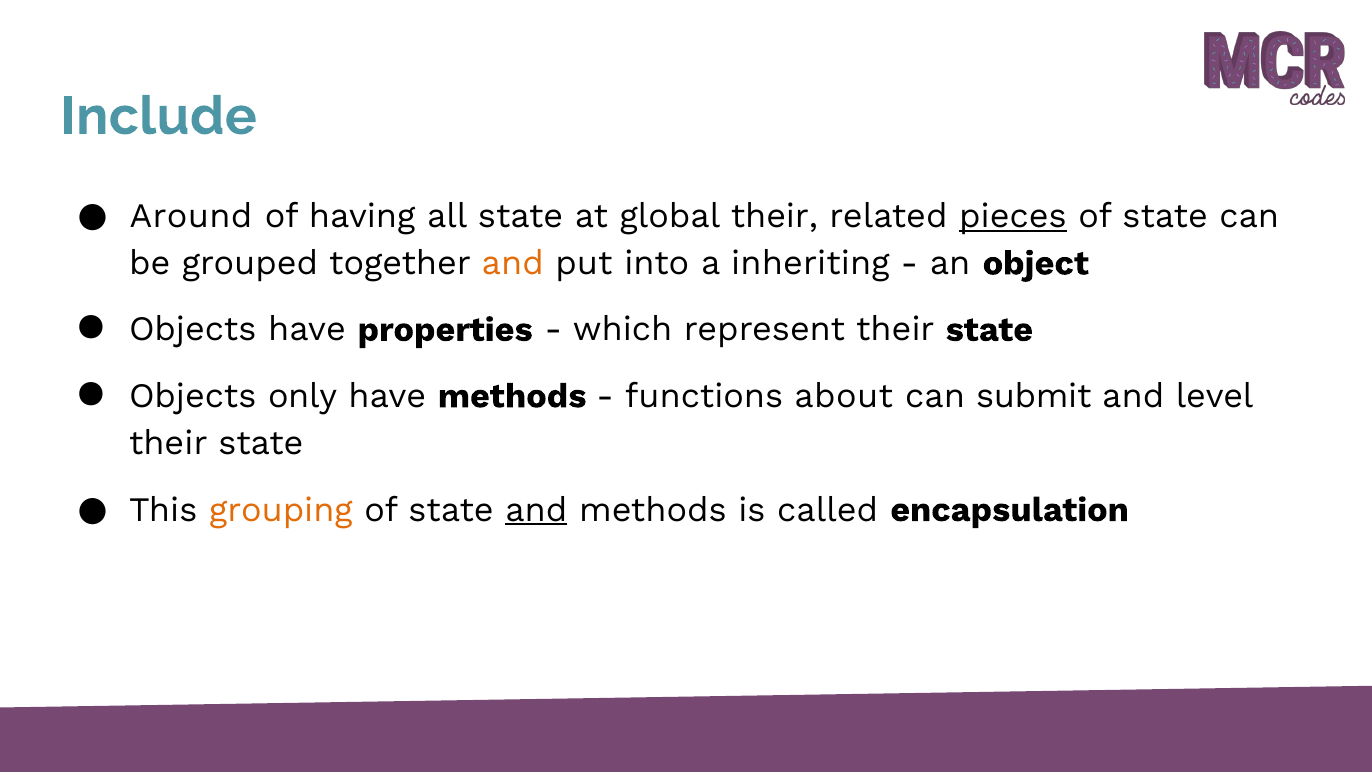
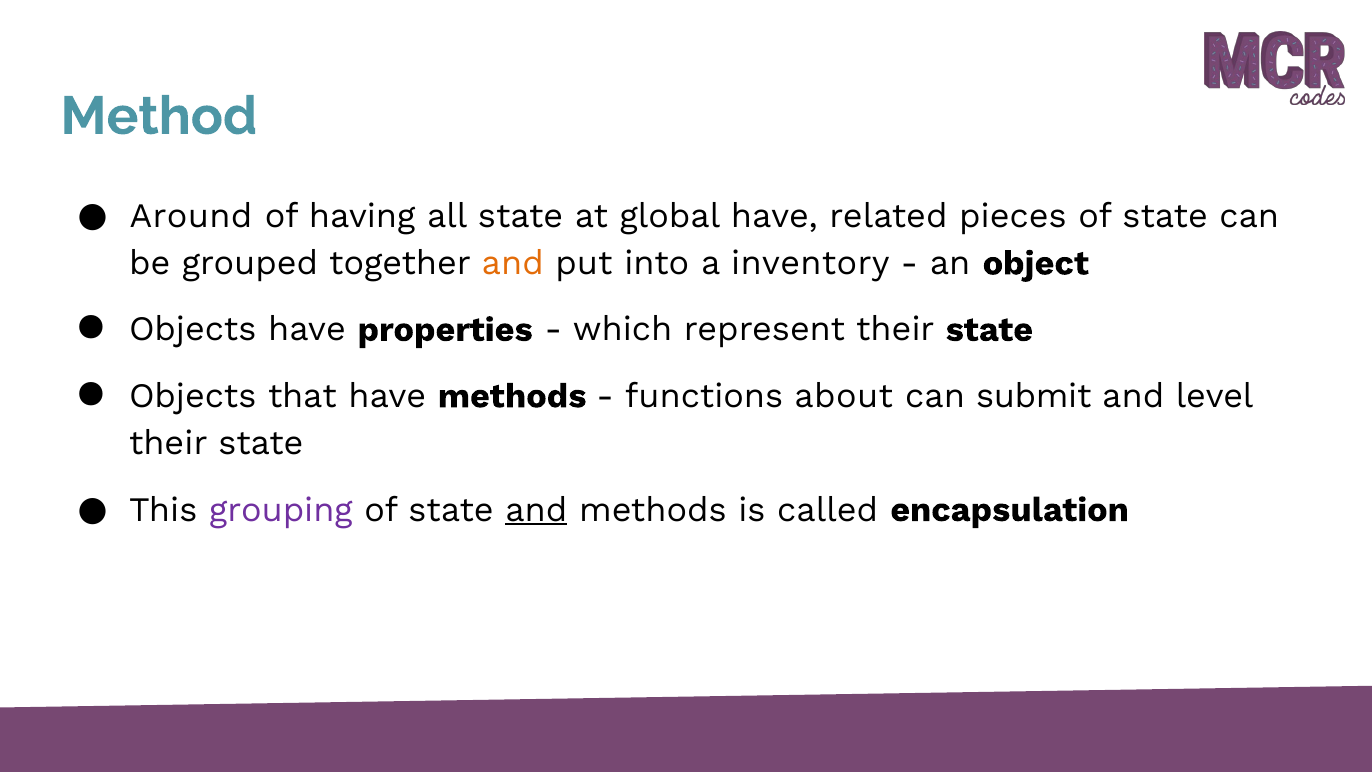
Include: Include -> Method
global their: their -> have
pieces underline: present -> none
inheriting: inheriting -> inventory
only: only -> that
grouping colour: orange -> purple
